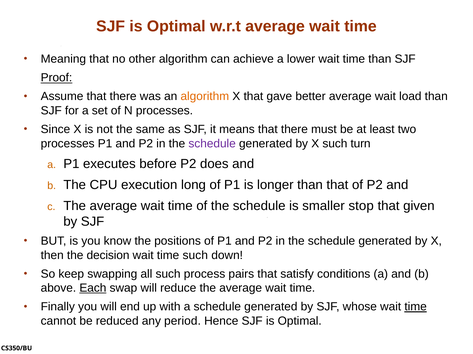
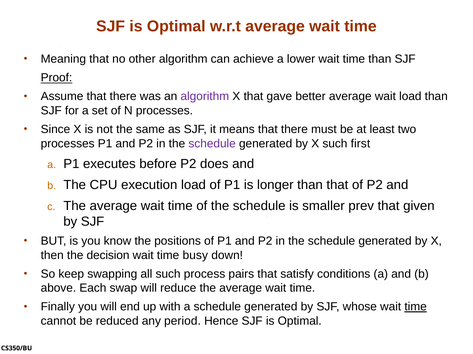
algorithm at (205, 97) colour: orange -> purple
turn: turn -> first
execution long: long -> load
stop: stop -> prev
time such: such -> busy
Each underline: present -> none
